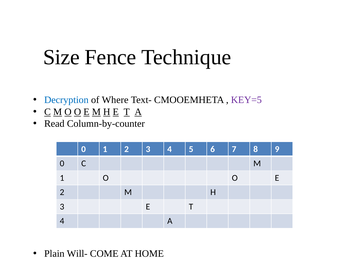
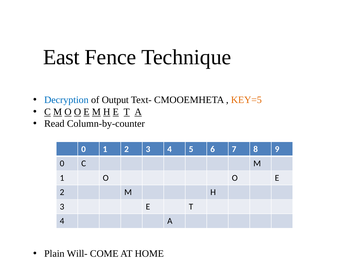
Size: Size -> East
Where: Where -> Output
KEY=5 colour: purple -> orange
